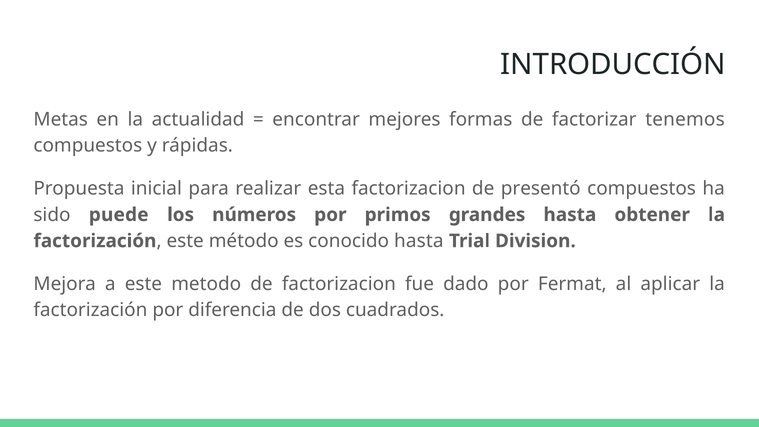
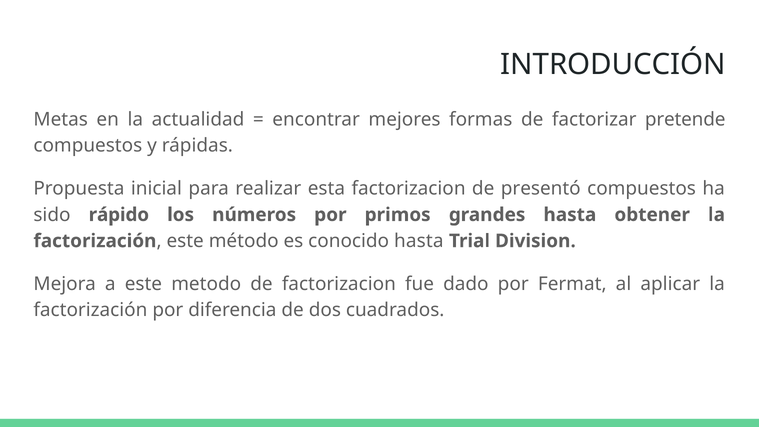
tenemos: tenemos -> pretende
puede: puede -> rápido
